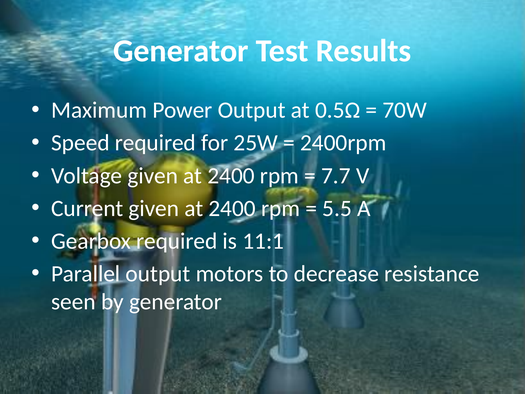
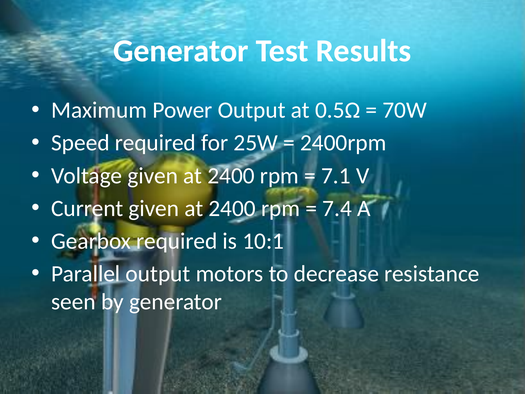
7.7: 7.7 -> 7.1
5.5: 5.5 -> 7.4
11:1: 11:1 -> 10:1
